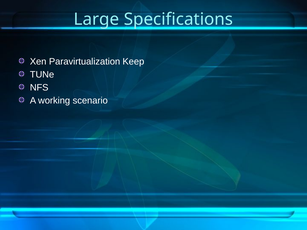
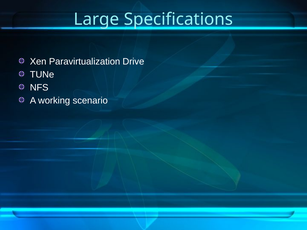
Keep: Keep -> Drive
